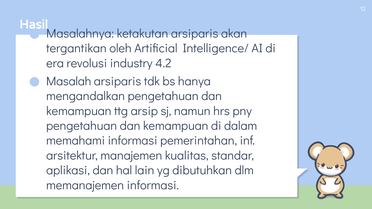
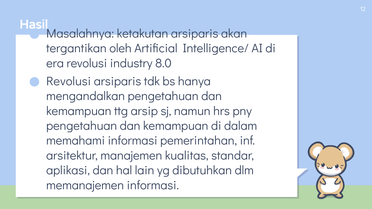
4.2: 4.2 -> 8.0
Masalah at (69, 81): Masalah -> Revolusi
